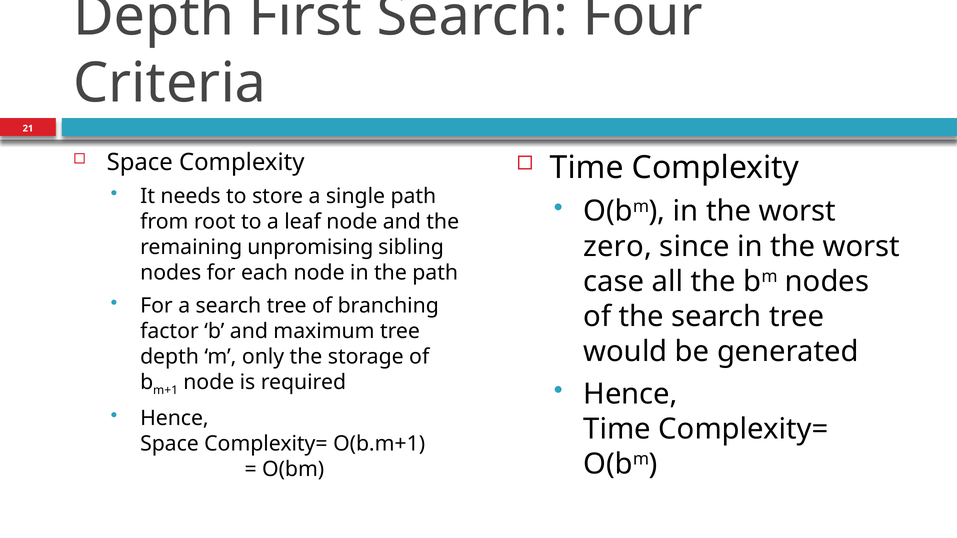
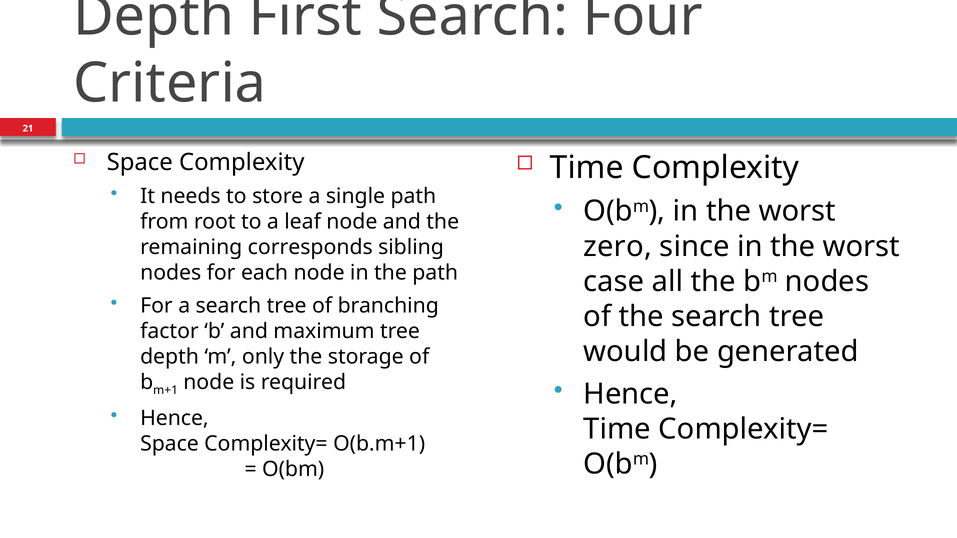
unpromising: unpromising -> corresponds
